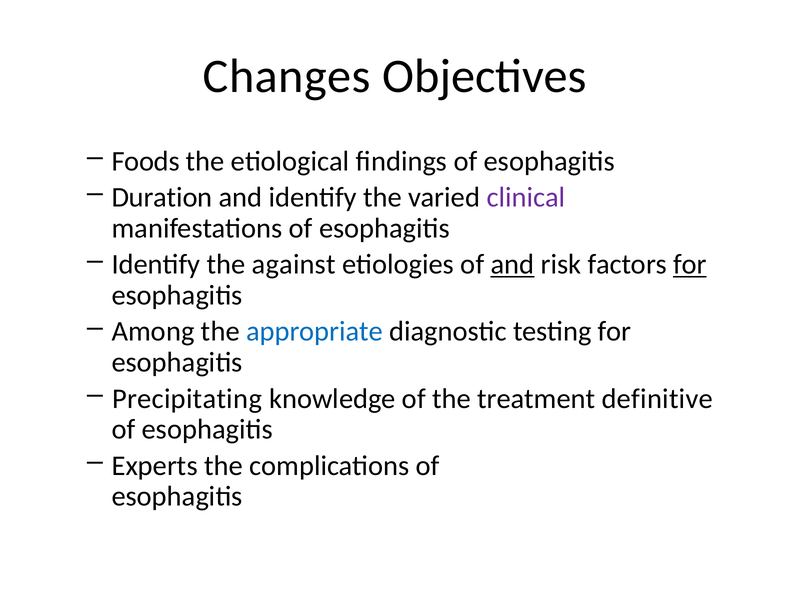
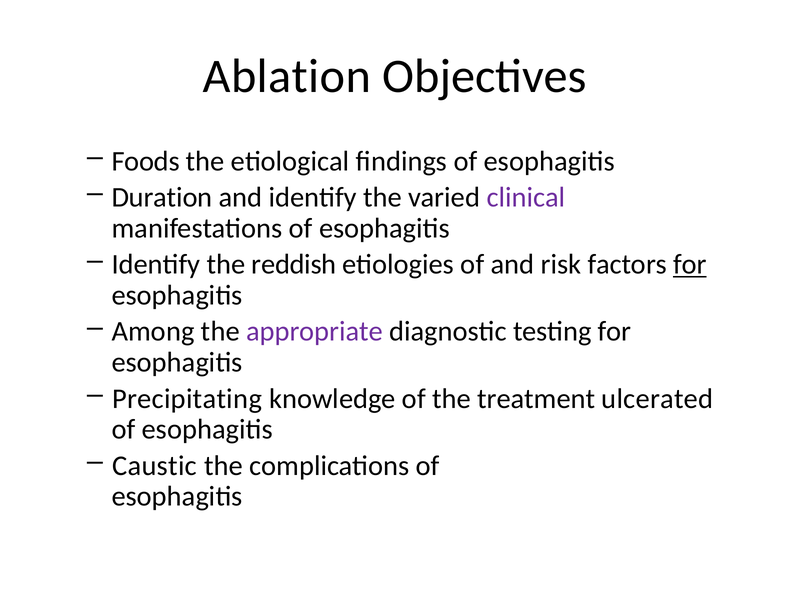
Changes: Changes -> Ablation
against: against -> reddish
and at (513, 265) underline: present -> none
appropriate colour: blue -> purple
definitive: definitive -> ulcerated
Experts: Experts -> Caustic
